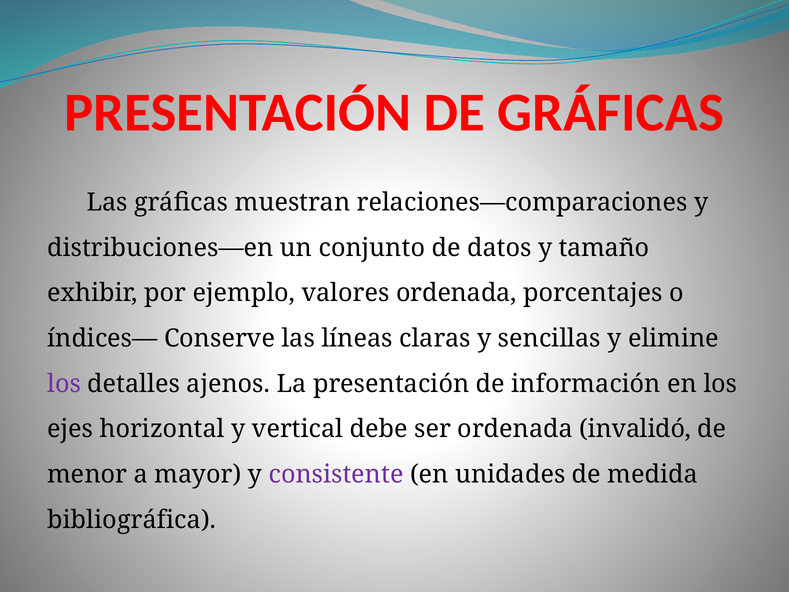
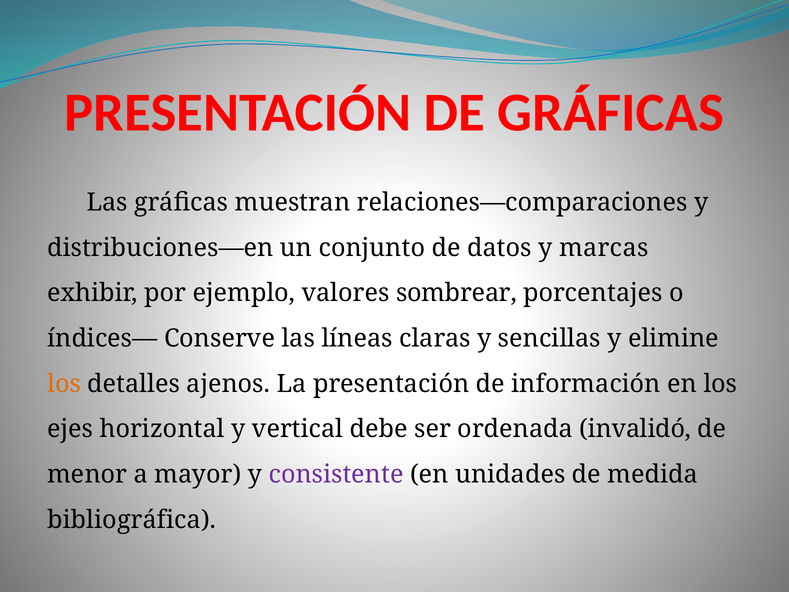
tamaño: tamaño -> marcas
valores ordenada: ordenada -> sombrear
los at (64, 384) colour: purple -> orange
